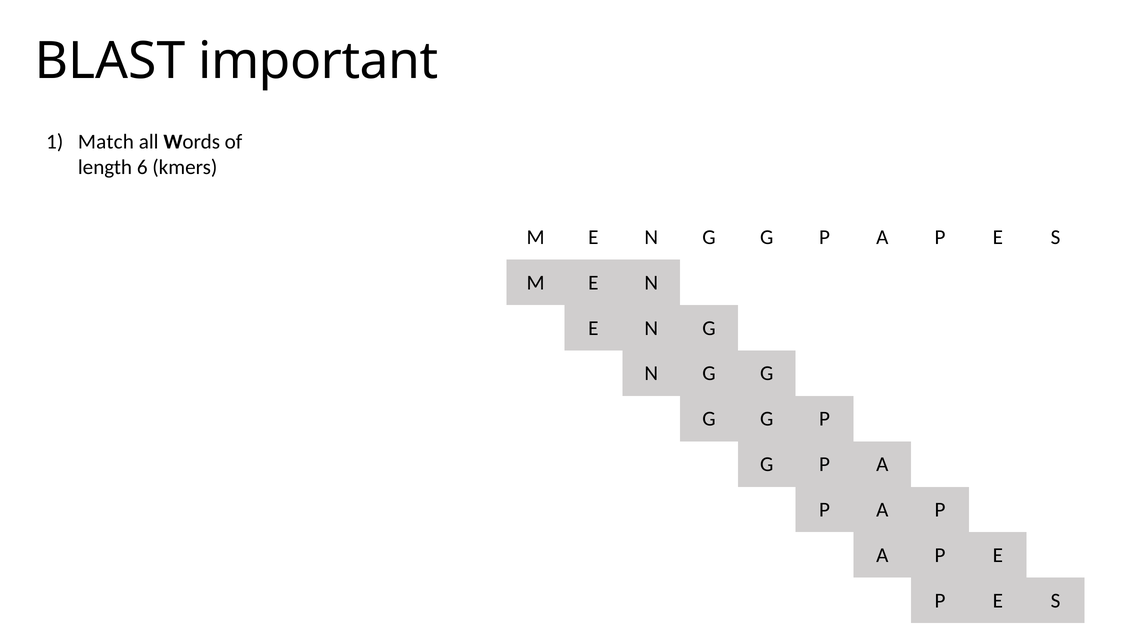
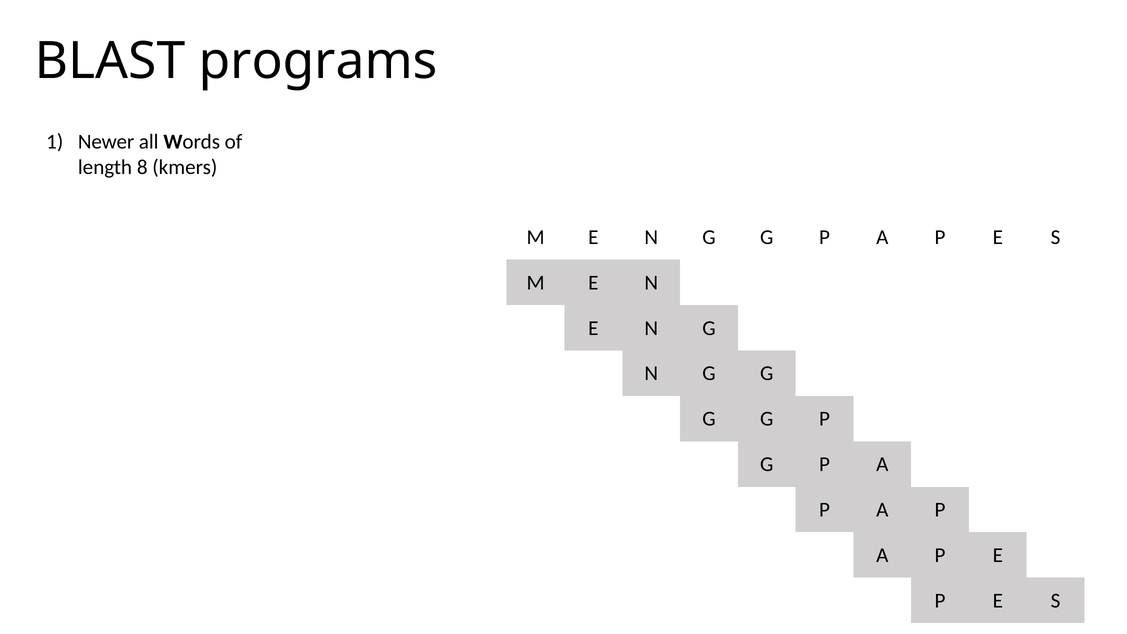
important: important -> programs
Match: Match -> Newer
6: 6 -> 8
